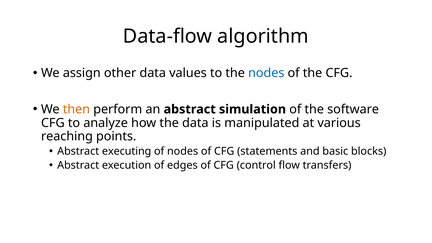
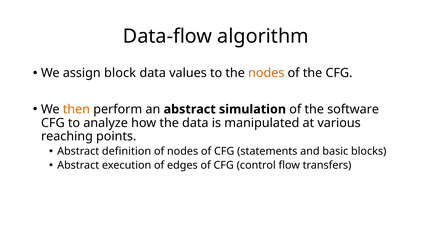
other: other -> block
nodes at (266, 73) colour: blue -> orange
executing: executing -> definition
